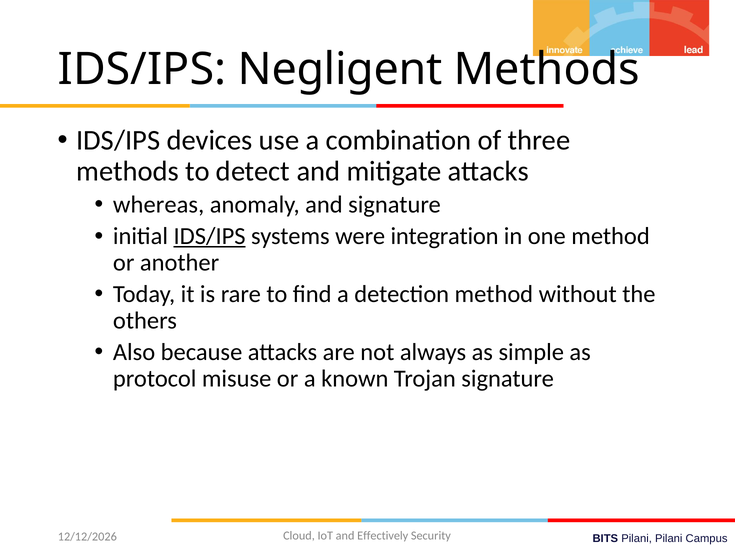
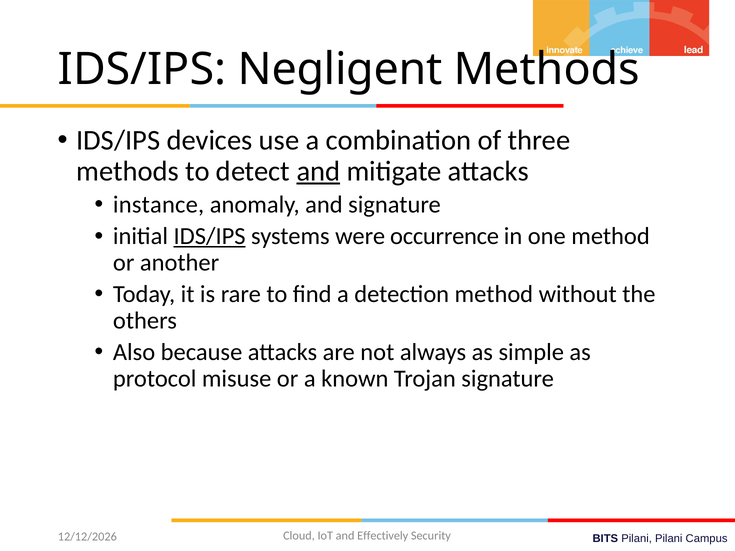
and at (318, 171) underline: none -> present
whereas: whereas -> instance
integration: integration -> occurrence
